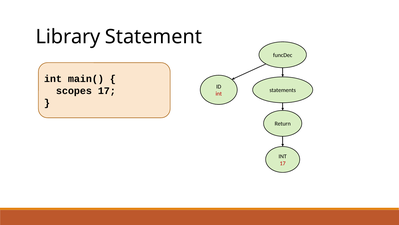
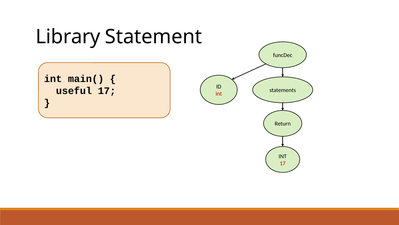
scopes: scopes -> useful
